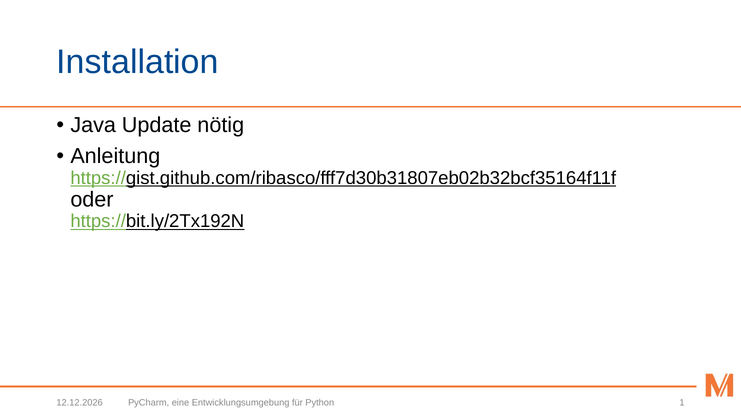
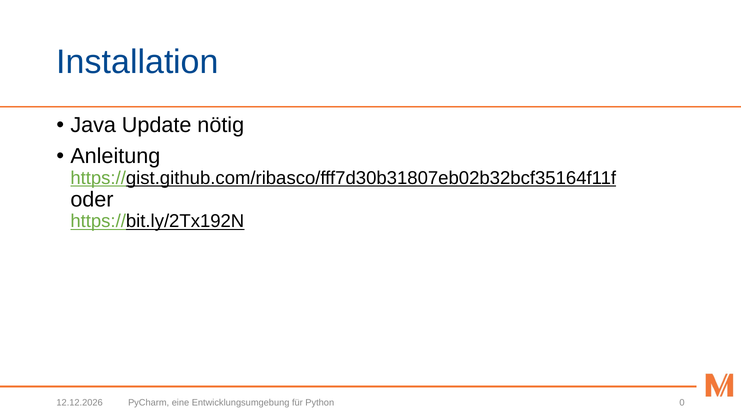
1: 1 -> 0
